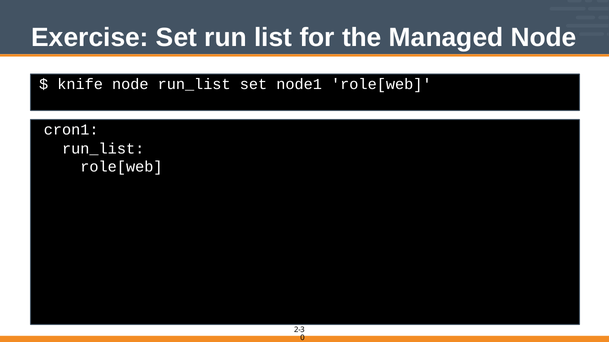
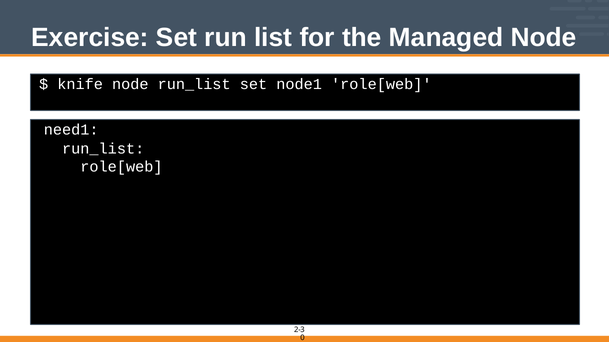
cron1: cron1 -> need1
